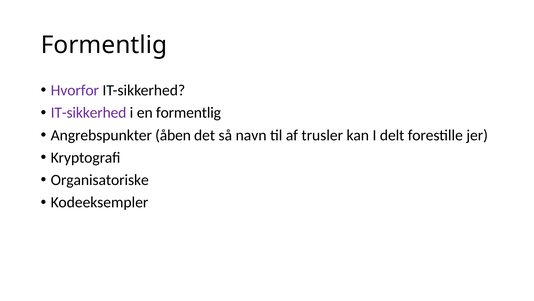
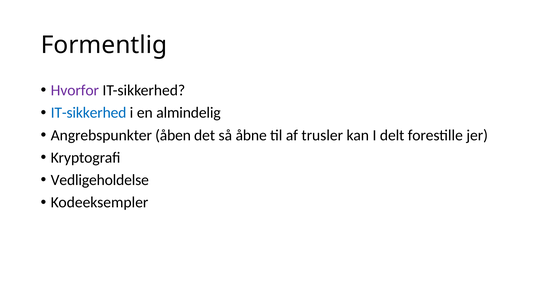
IT-sikkerhed at (89, 113) colour: purple -> blue
en formentlig: formentlig -> almindelig
navn: navn -> åbne
Organisatoriske: Organisatoriske -> Vedligeholdelse
